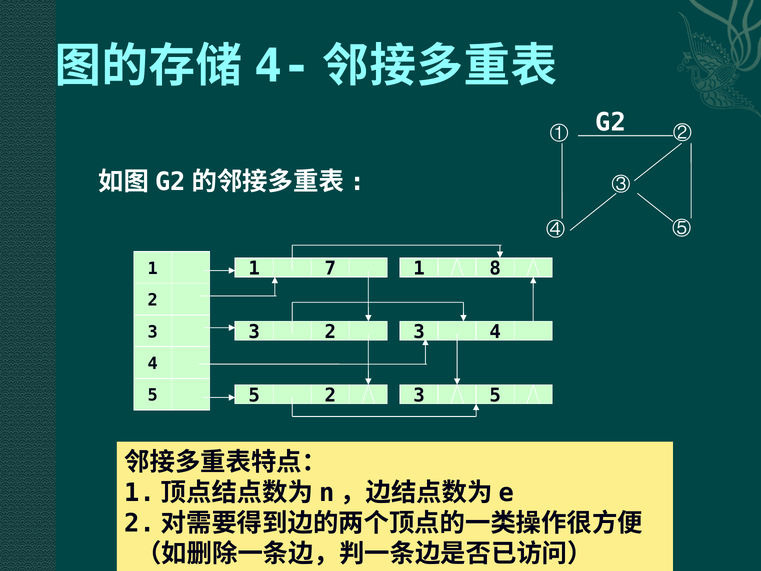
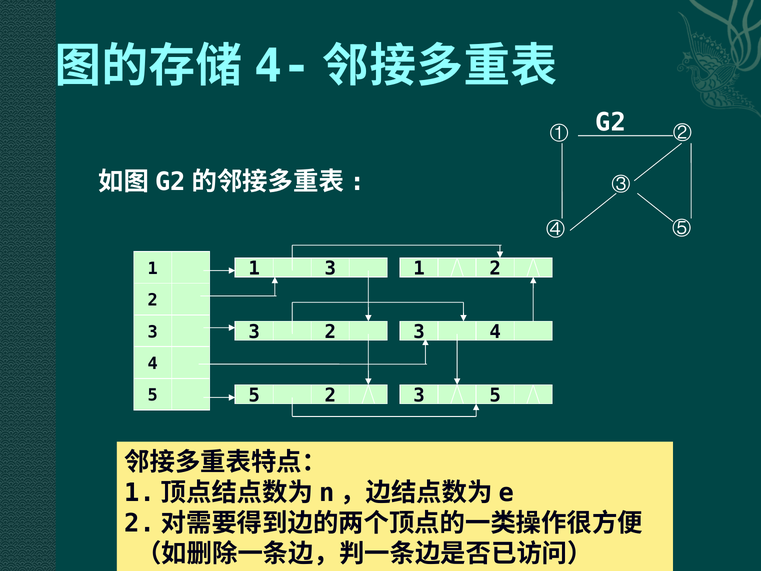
1 8: 8 -> 2
1 7: 7 -> 3
